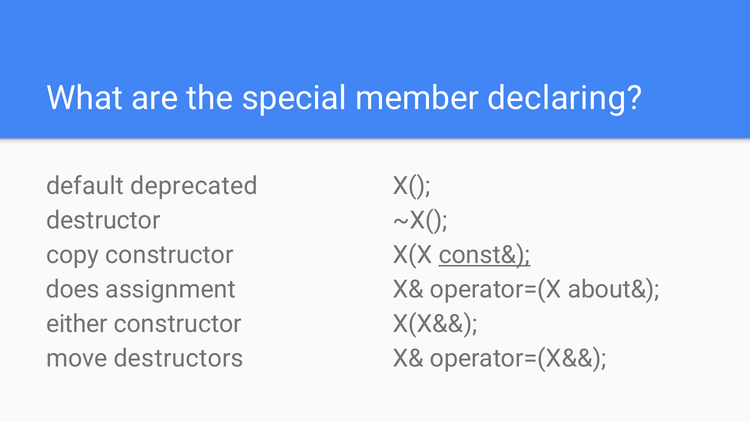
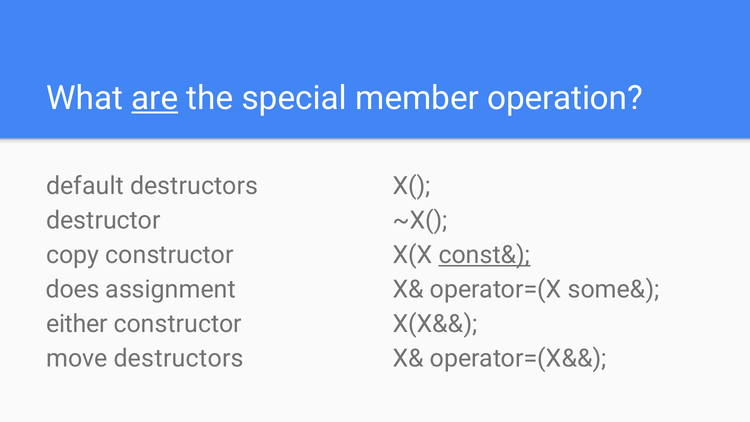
are underline: none -> present
declaring: declaring -> operation
default deprecated: deprecated -> destructors
about&: about& -> some&
